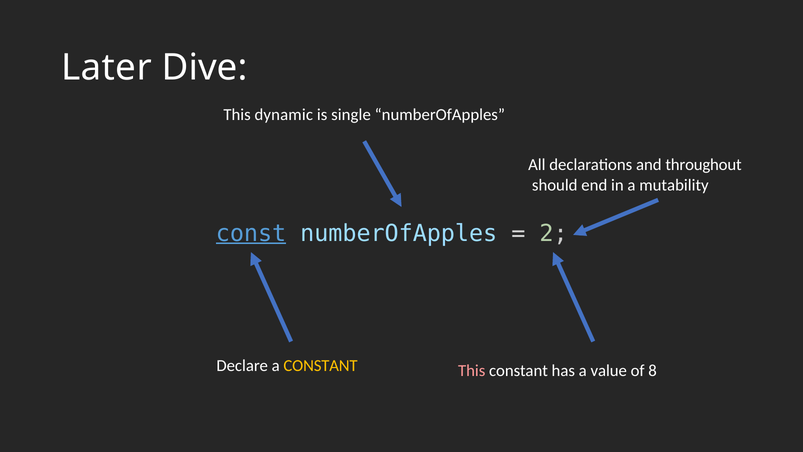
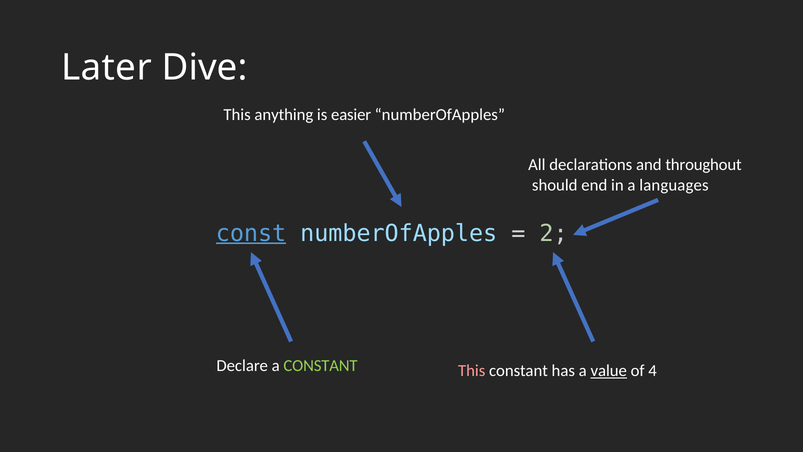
dynamic: dynamic -> anything
single: single -> easier
mutability: mutability -> languages
CONSTANT at (321, 365) colour: yellow -> light green
value underline: none -> present
8: 8 -> 4
